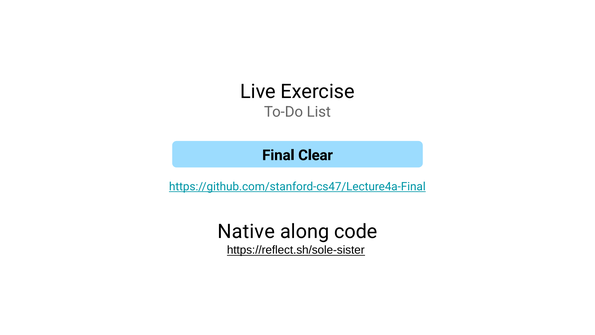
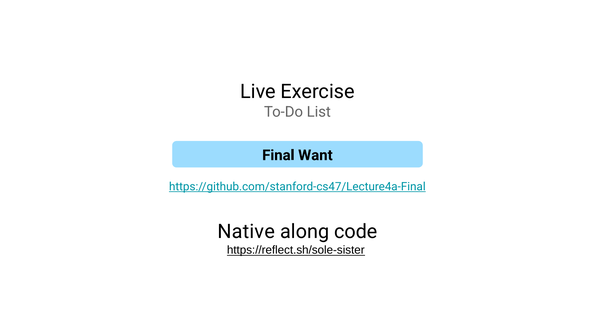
Clear: Clear -> Want
